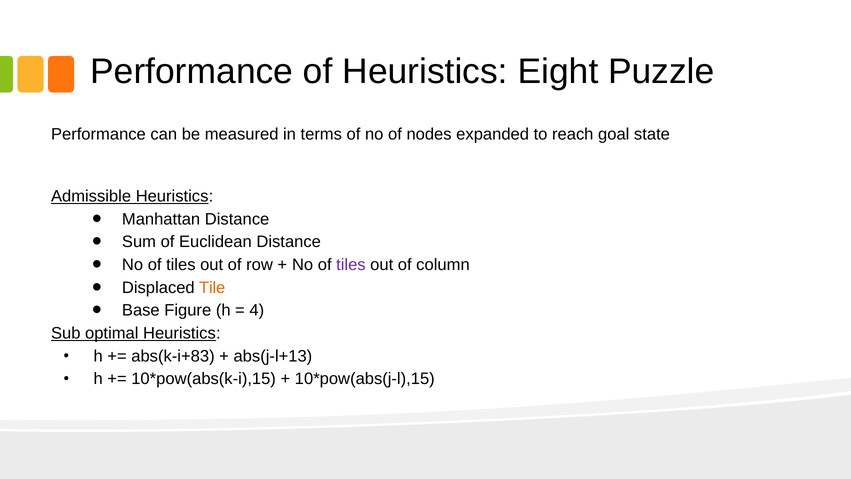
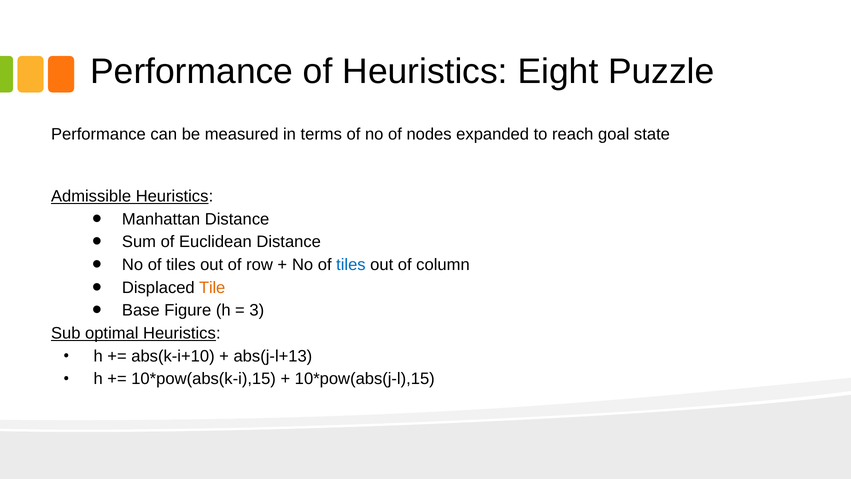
tiles at (351, 265) colour: purple -> blue
4: 4 -> 3
abs(k-i+83: abs(k-i+83 -> abs(k-i+10
